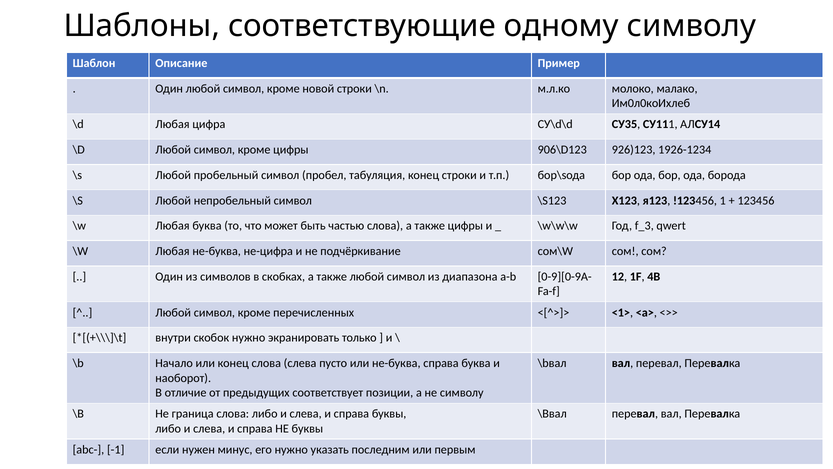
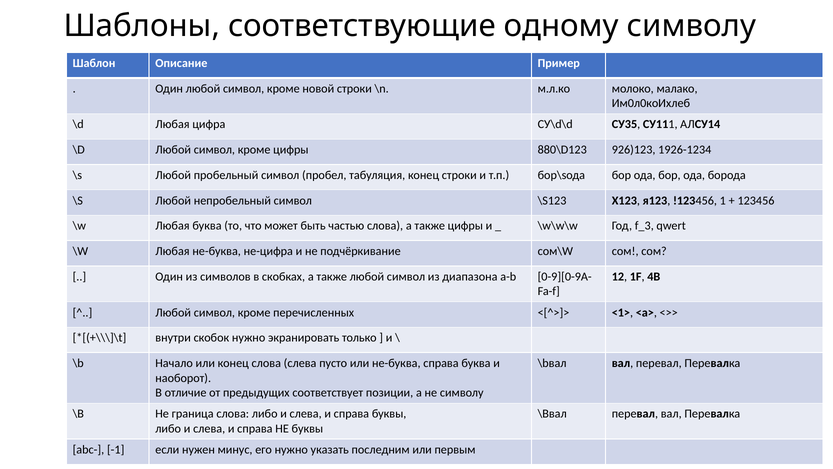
906\D123: 906\D123 -> 880\D123
